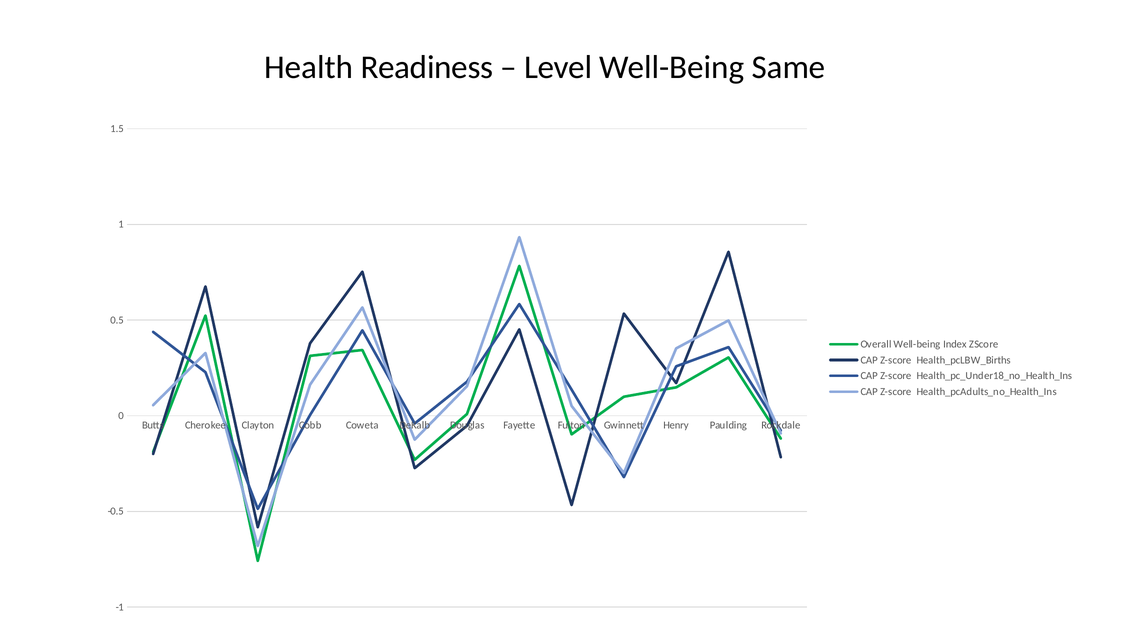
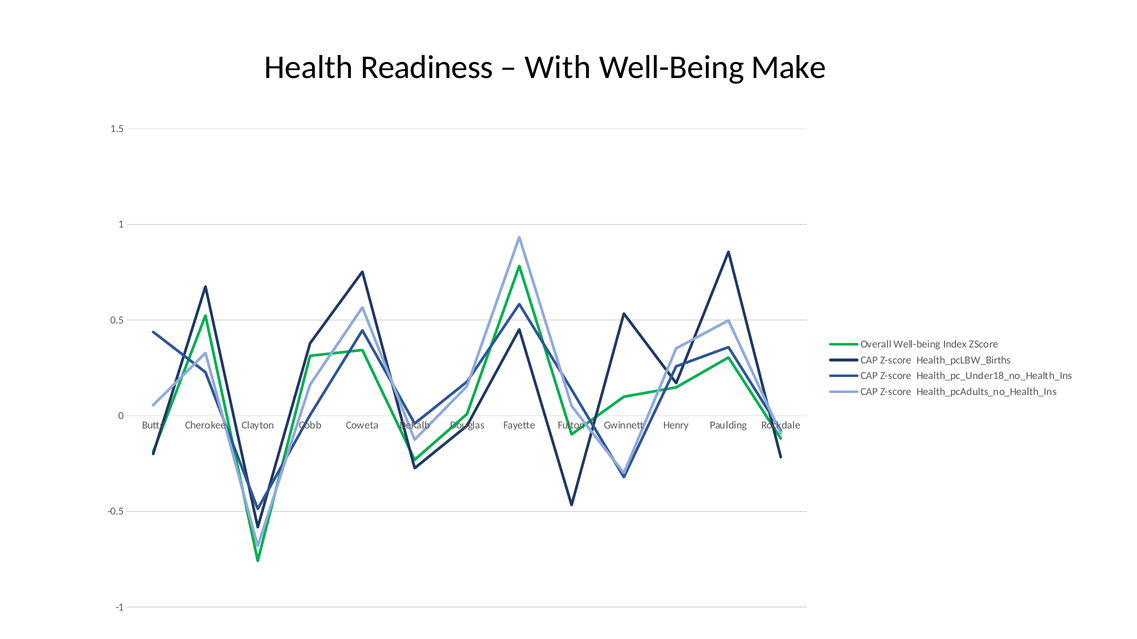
Level: Level -> With
Same: Same -> Make
